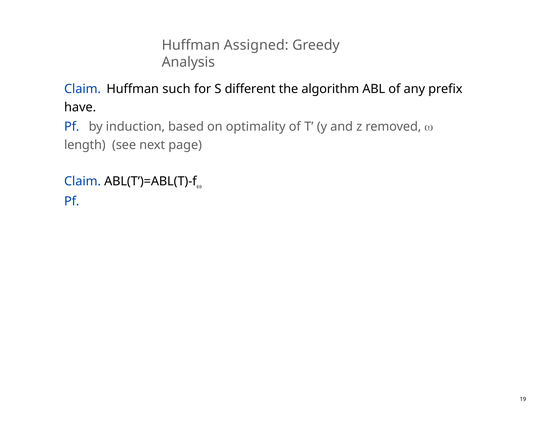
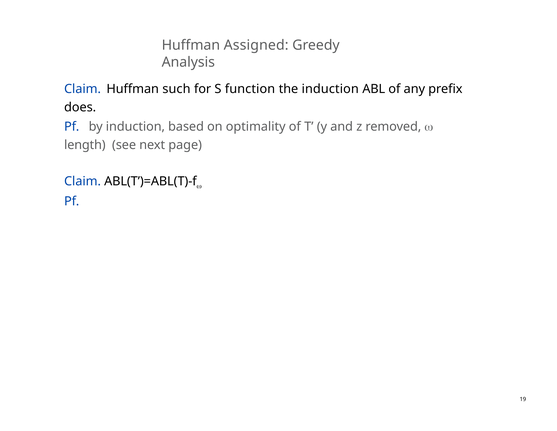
different: different -> function
the algorithm: algorithm -> induction
have: have -> does
